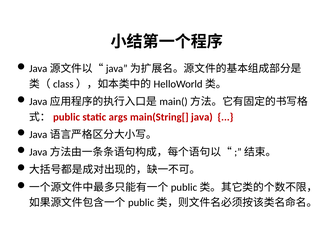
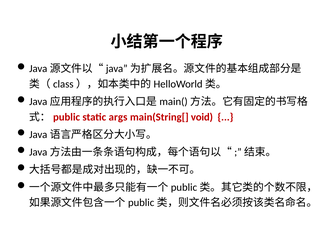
java: java -> void
